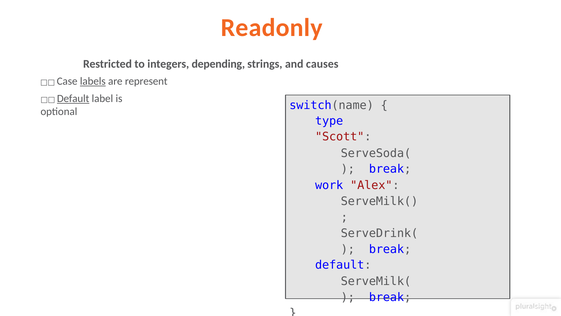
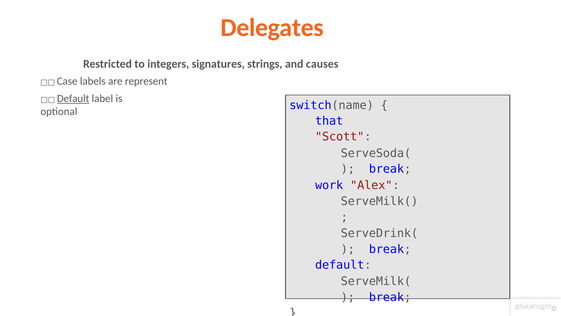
Readonly: Readonly -> Delegates
depending: depending -> signatures
labels underline: present -> none
type: type -> that
